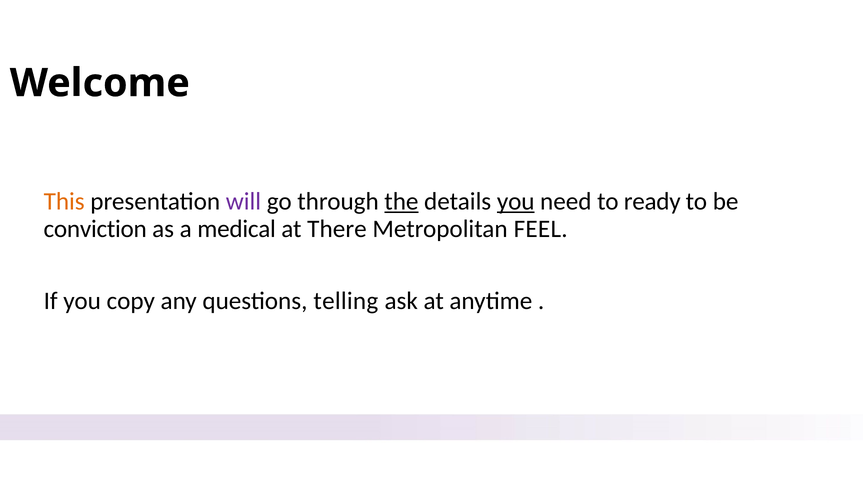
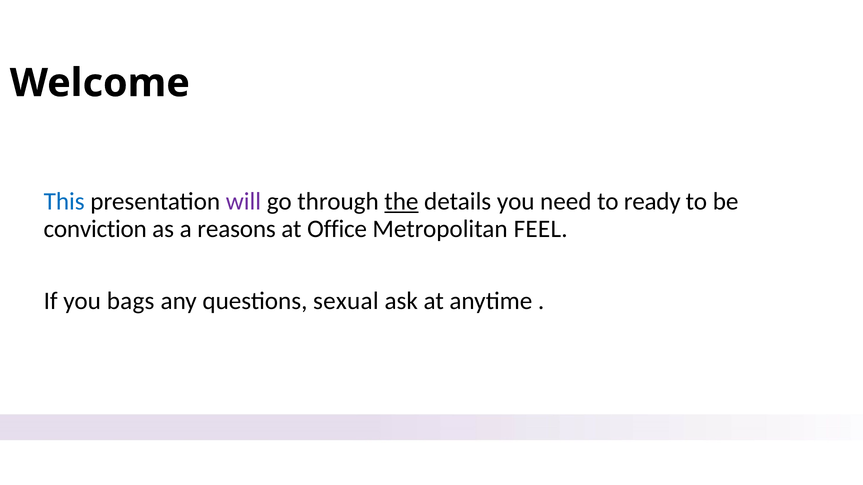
This colour: orange -> blue
you at (516, 202) underline: present -> none
medical: medical -> reasons
There: There -> Office
copy: copy -> bags
telling: telling -> sexual
